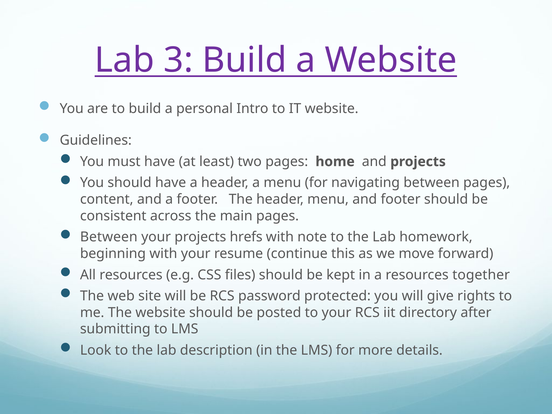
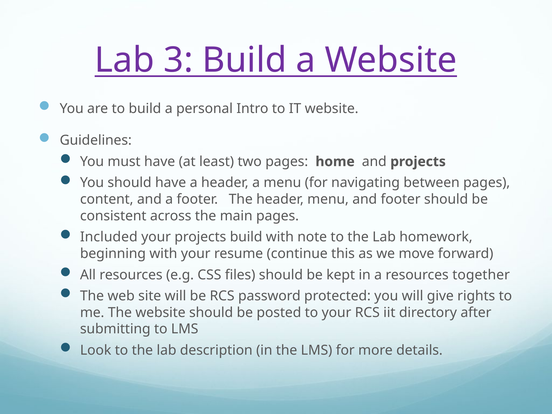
Between at (109, 237): Between -> Included
projects hrefs: hrefs -> build
